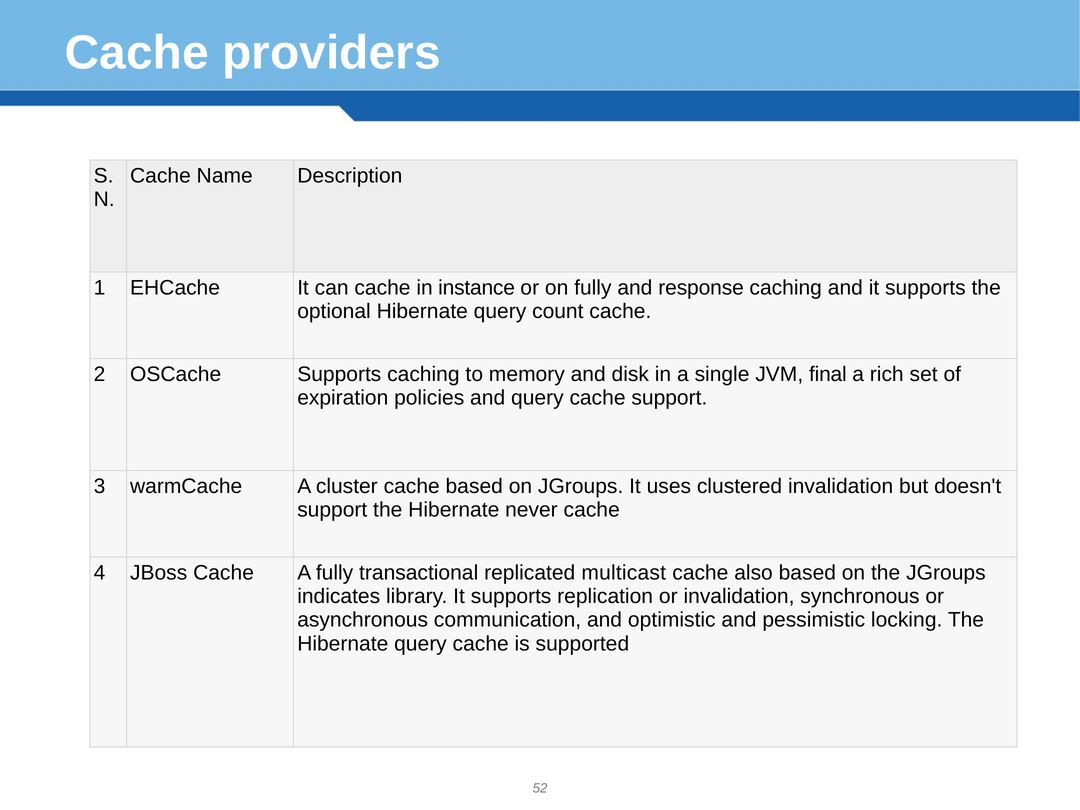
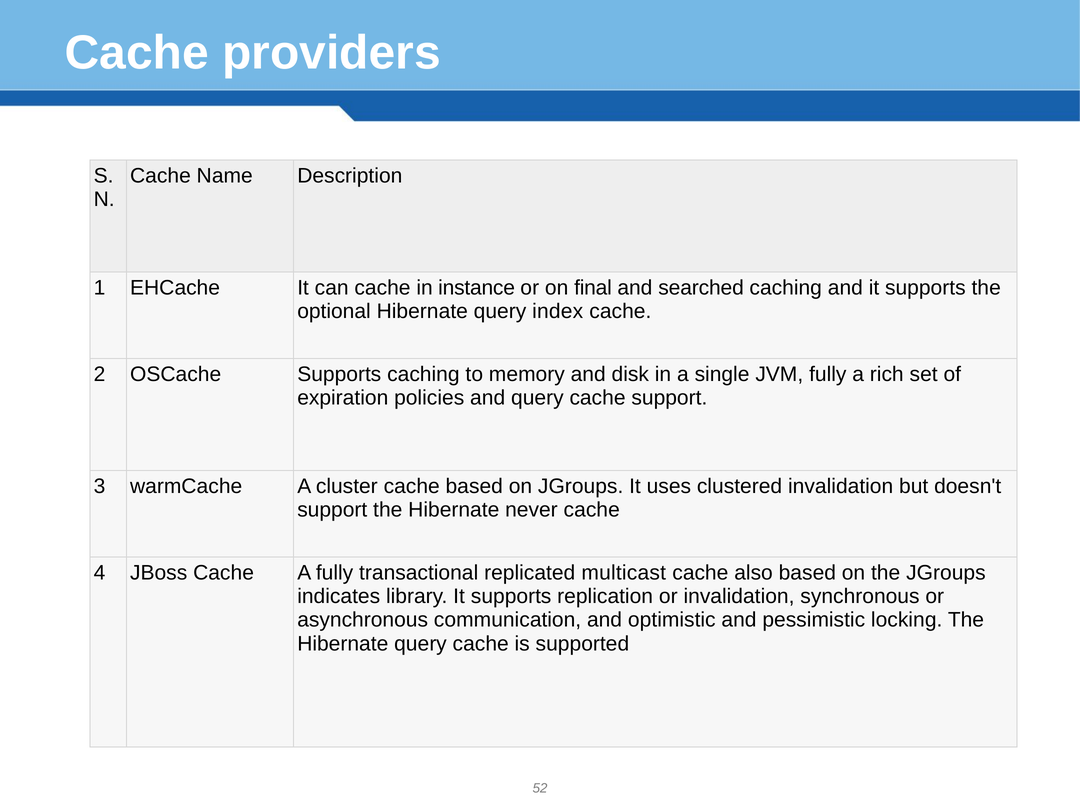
on fully: fully -> final
response: response -> searched
count: count -> index
JVM final: final -> fully
